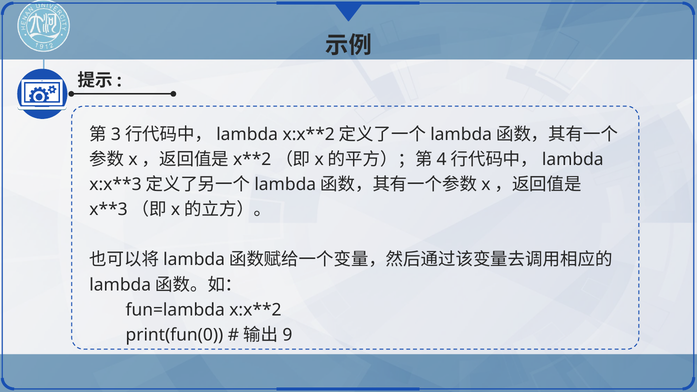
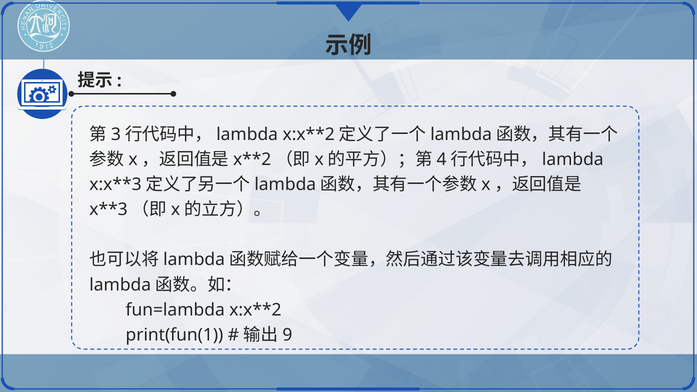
print(fun(0: print(fun(0 -> print(fun(1
